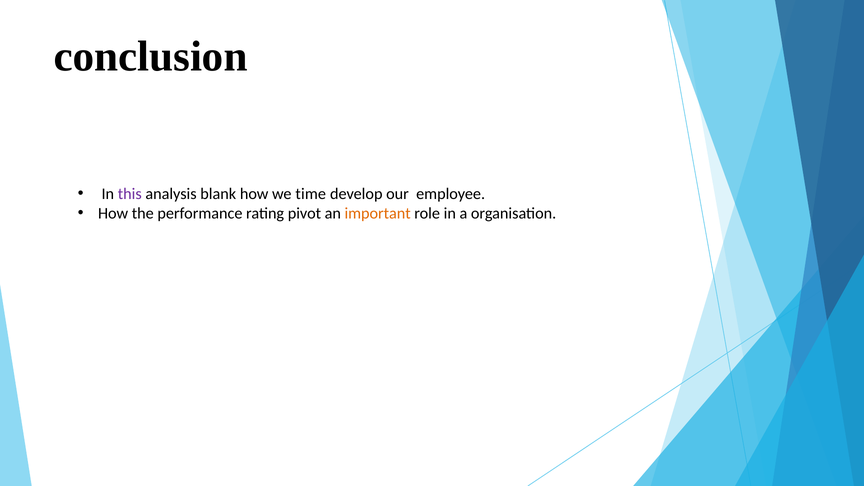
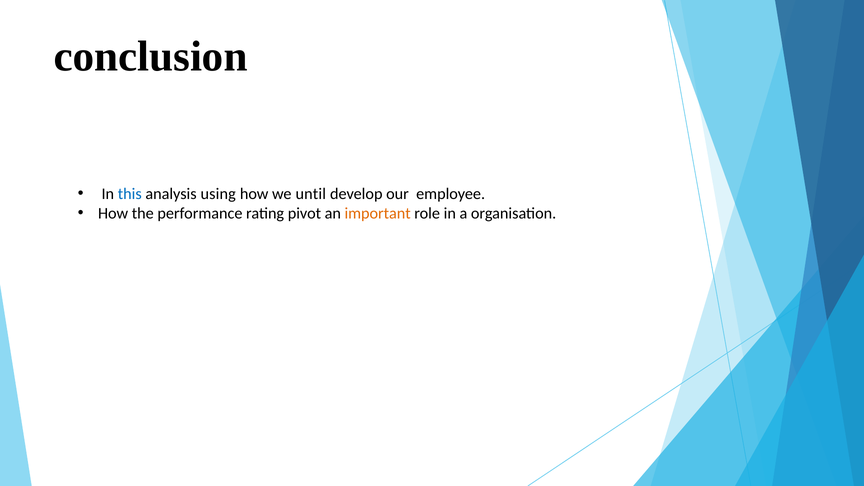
this colour: purple -> blue
blank: blank -> using
time: time -> until
